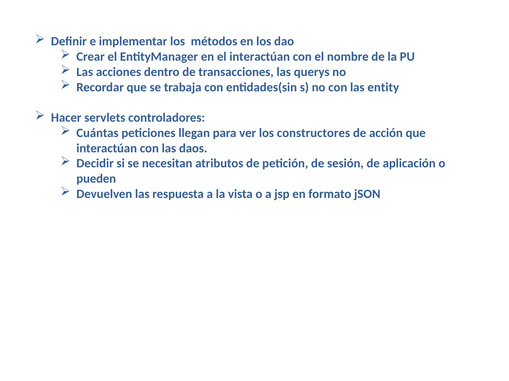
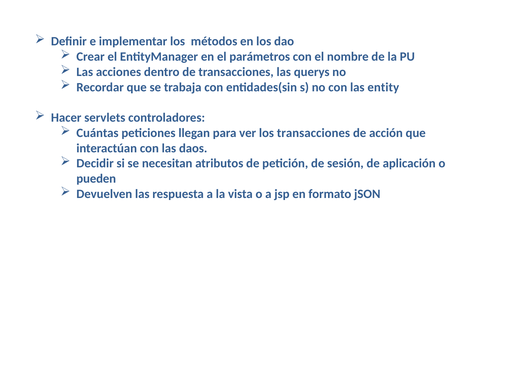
el interactúan: interactúan -> parámetros
los constructores: constructores -> transacciones
